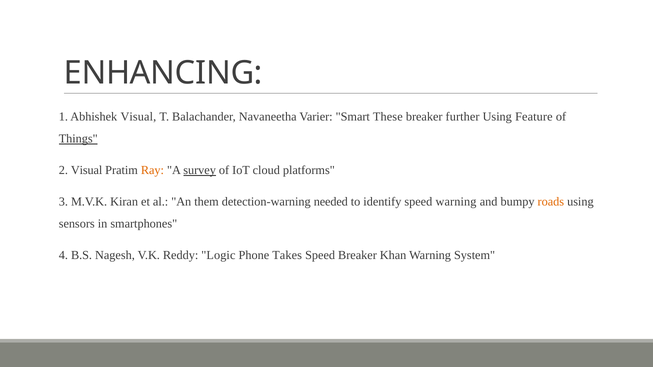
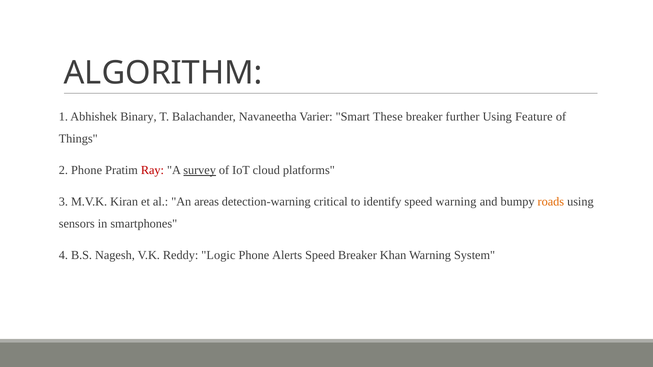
ENHANCING: ENHANCING -> ALGORITHM
Abhishek Visual: Visual -> Binary
Things underline: present -> none
2 Visual: Visual -> Phone
Ray colour: orange -> red
them: them -> areas
needed: needed -> critical
Takes: Takes -> Alerts
